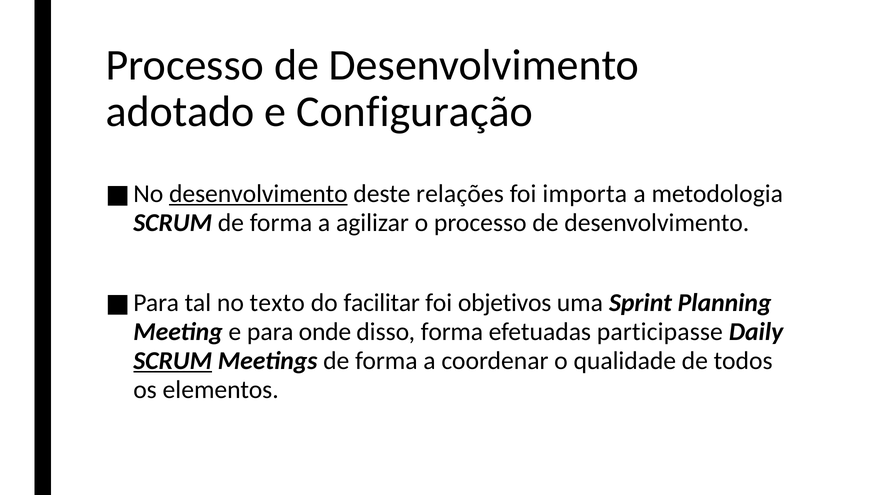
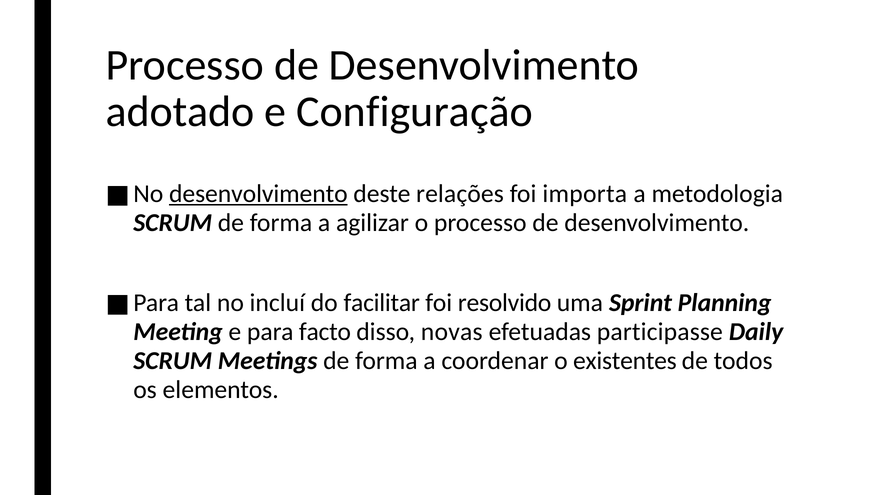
texto: texto -> incluí
objetivos: objetivos -> resolvido
onde: onde -> facto
disso forma: forma -> novas
SCRUM at (173, 361) underline: present -> none
qualidade: qualidade -> existentes
